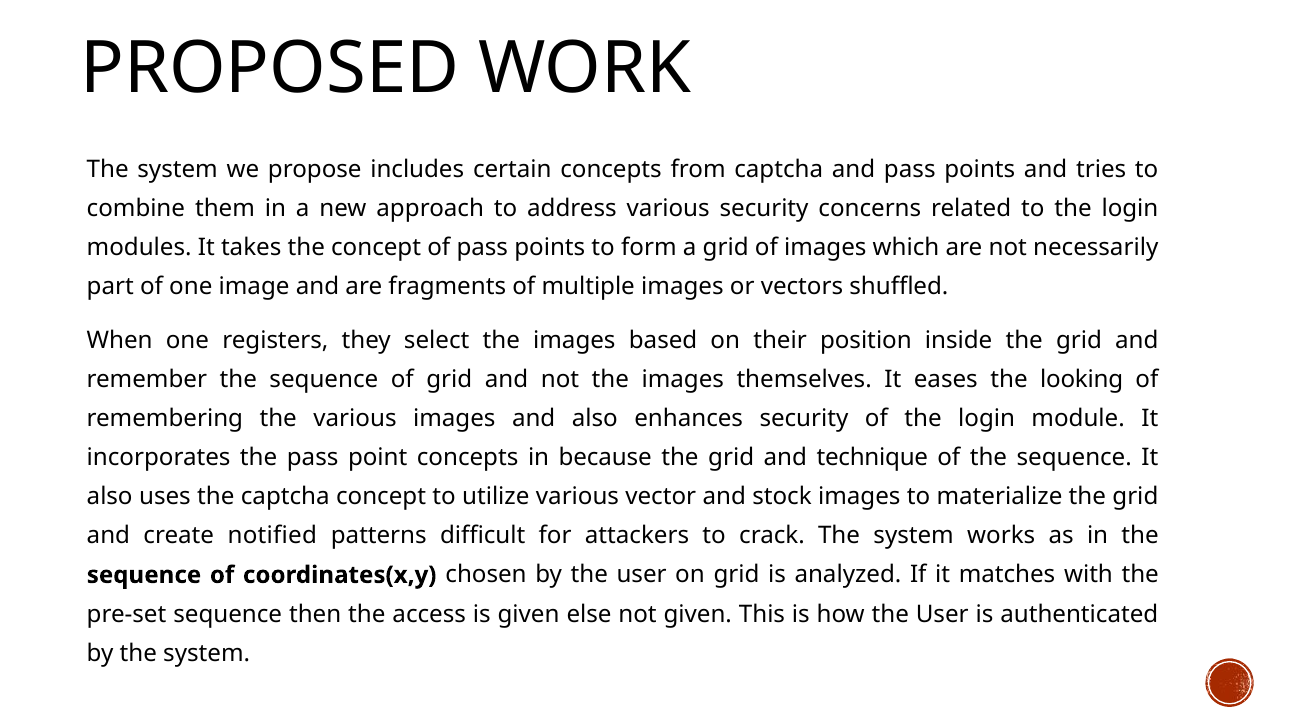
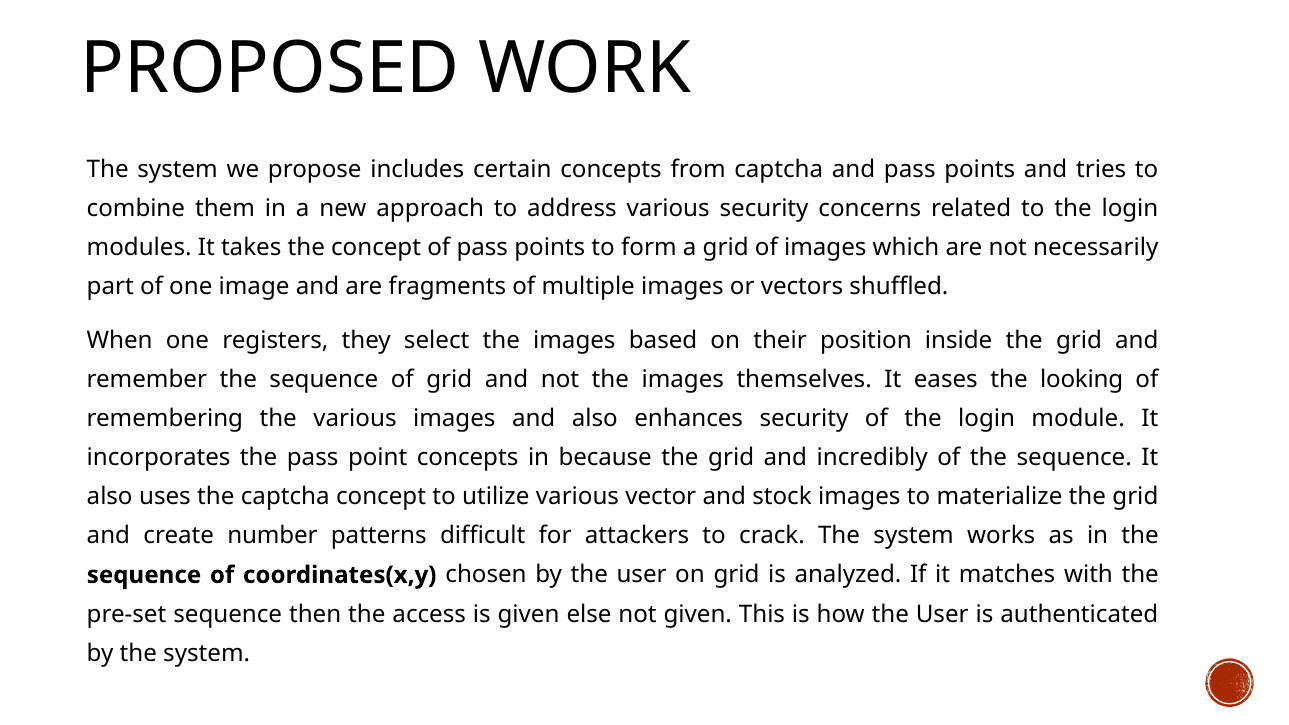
technique: technique -> incredibly
notified: notified -> number
